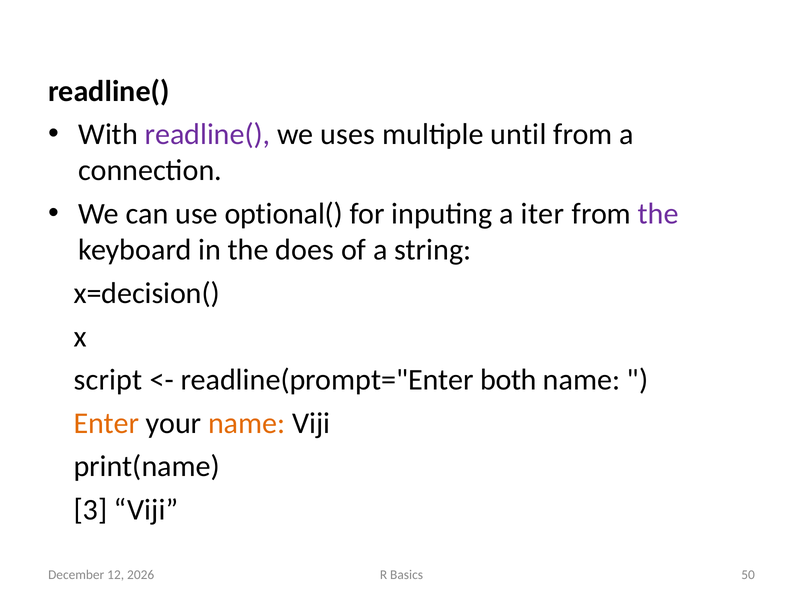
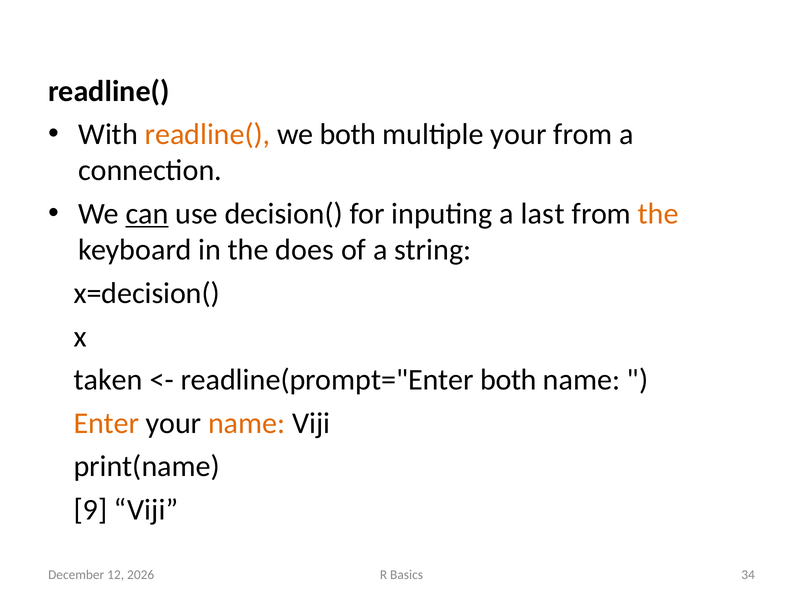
readline( at (208, 134) colour: purple -> orange
we uses: uses -> both
multiple until: until -> your
can underline: none -> present
optional(: optional( -> decision(
iter: iter -> last
the at (658, 214) colour: purple -> orange
script: script -> taken
3: 3 -> 9
50: 50 -> 34
